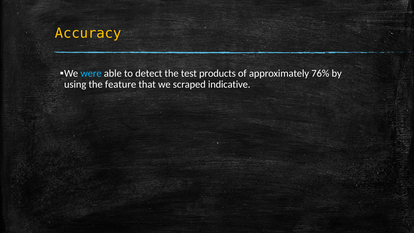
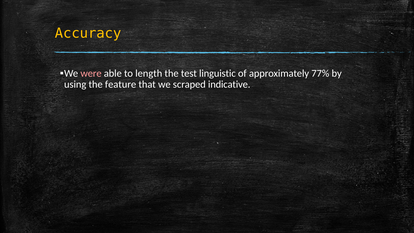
were colour: light blue -> pink
detect: detect -> length
products: products -> linguistic
76%: 76% -> 77%
